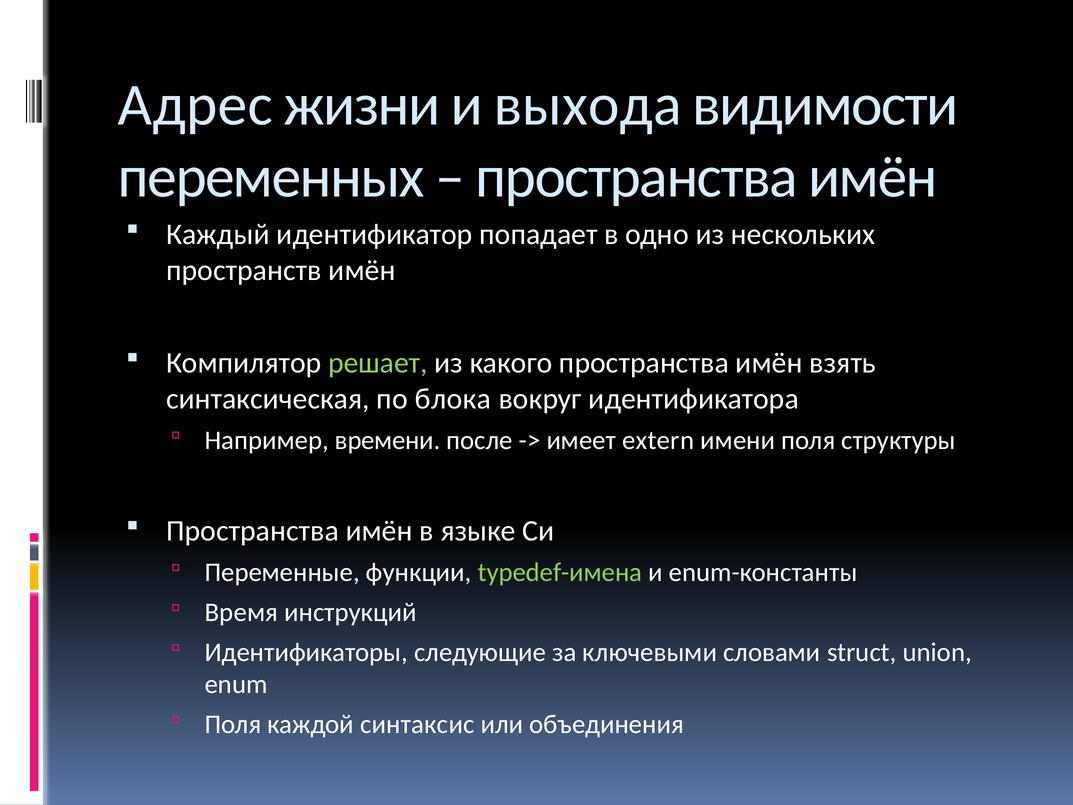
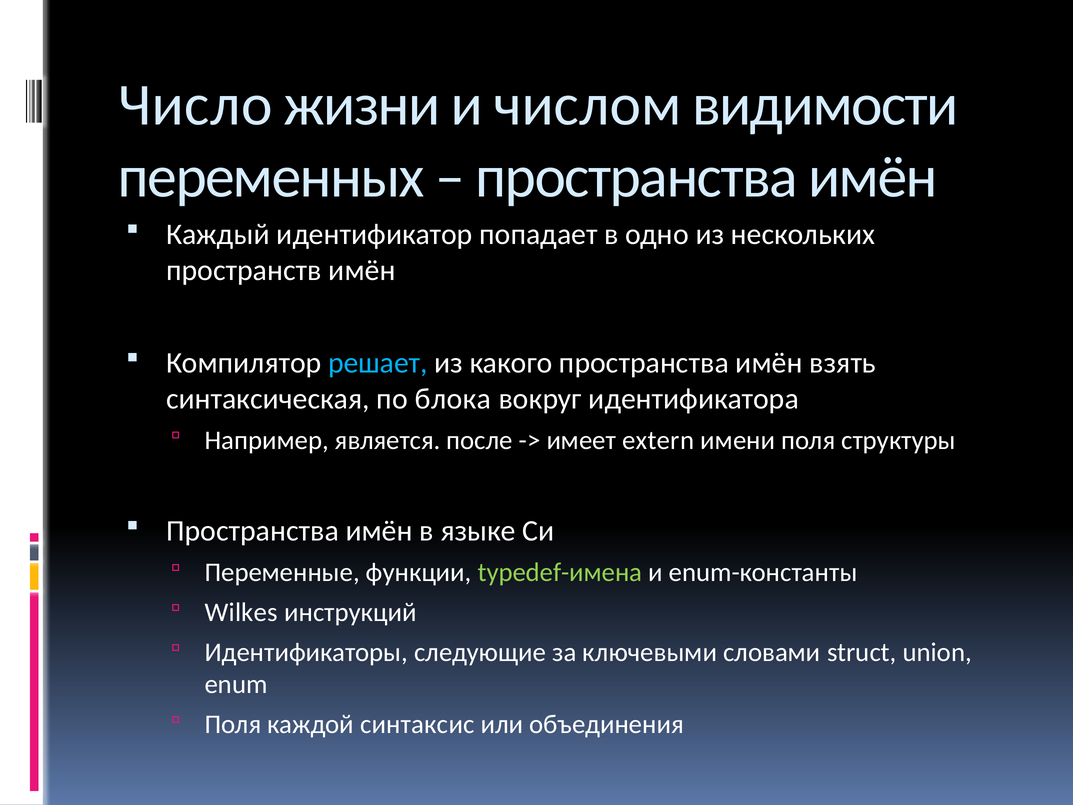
Адрес: Адрес -> Число
выхода: выхода -> числом
решает colour: light green -> light blue
времени: времени -> является
Время: Время -> Wilkes
